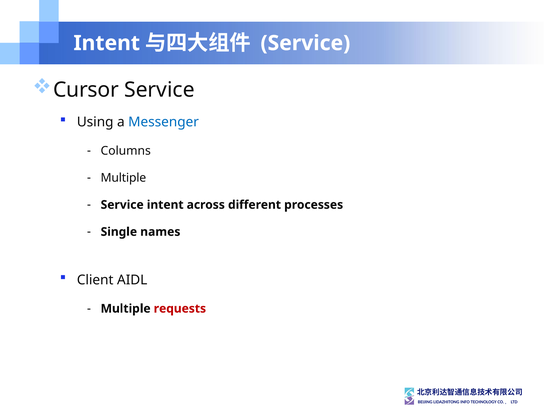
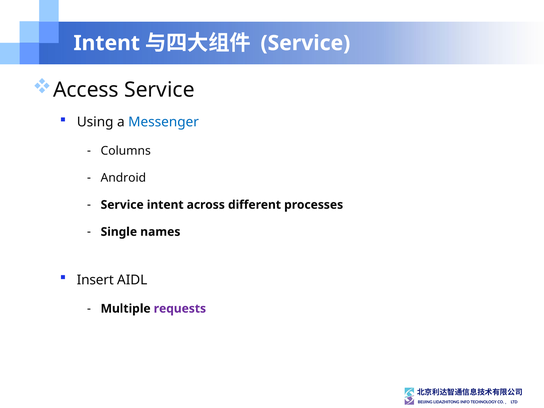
Cursor: Cursor -> Access
Multiple at (123, 178): Multiple -> Android
Client: Client -> Insert
requests colour: red -> purple
